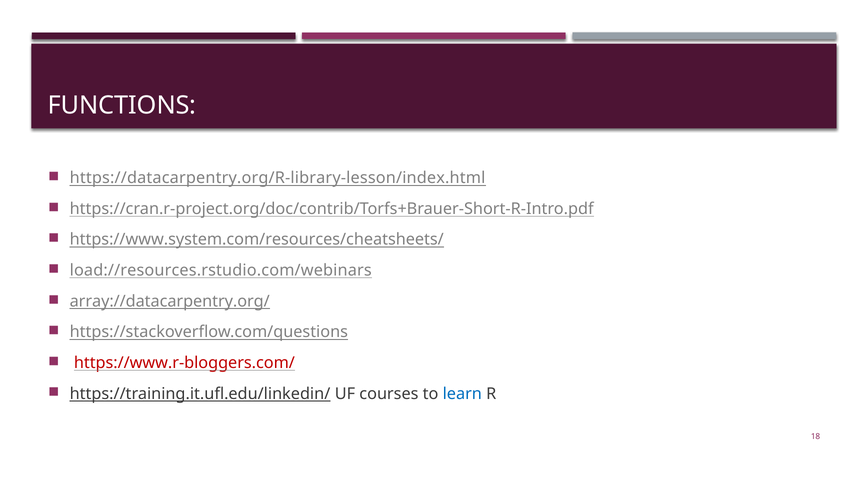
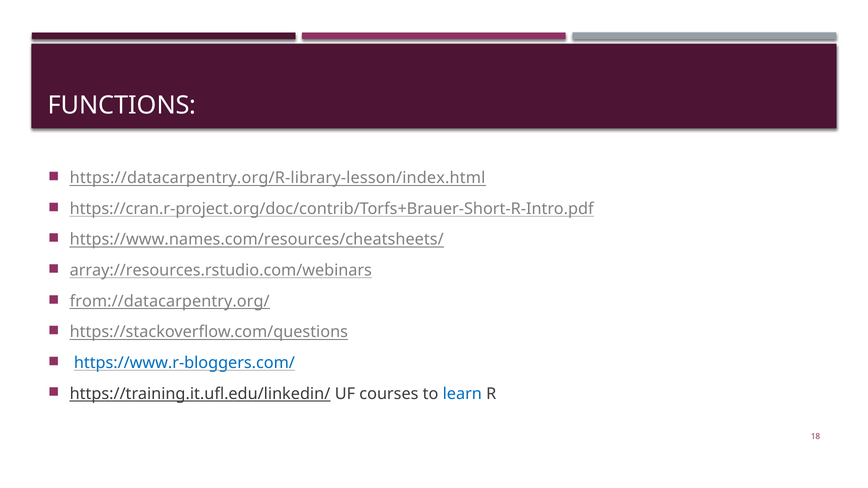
https://www.system.com/resources/cheatsheets/: https://www.system.com/resources/cheatsheets/ -> https://www.names.com/resources/cheatsheets/
load://resources.rstudio.com/webinars: load://resources.rstudio.com/webinars -> array://resources.rstudio.com/webinars
array://datacarpentry.org/: array://datacarpentry.org/ -> from://datacarpentry.org/
https://www.r-bloggers.com/ colour: red -> blue
